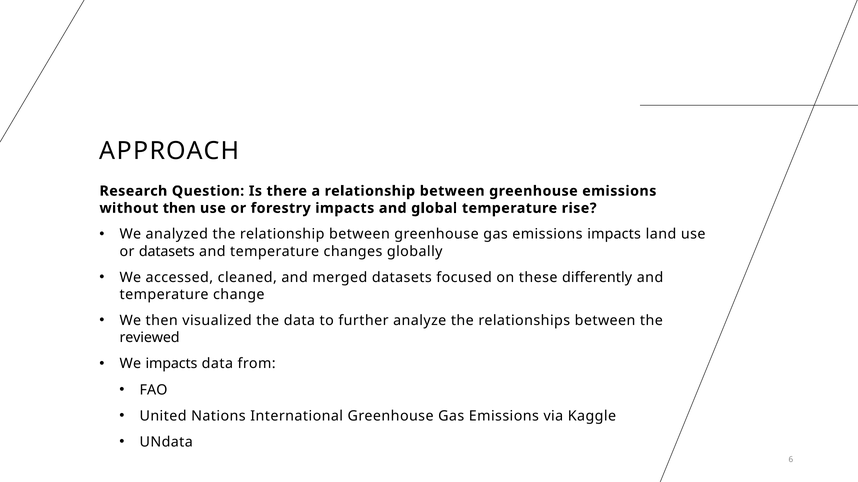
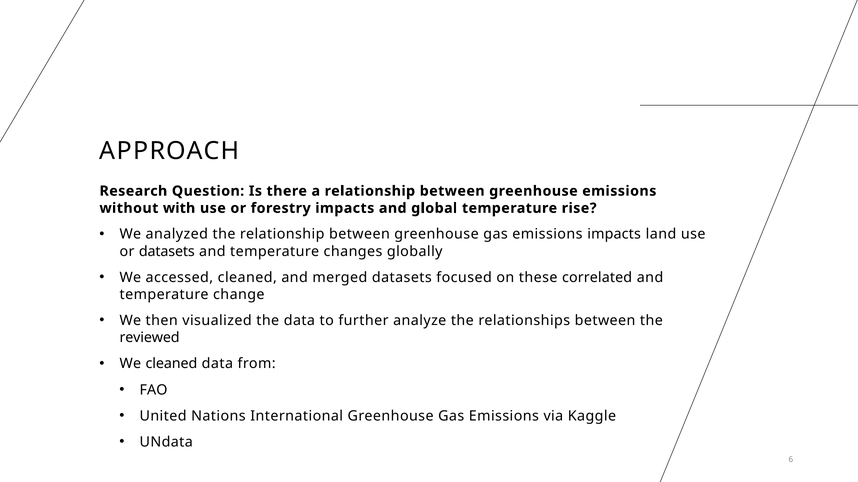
without then: then -> with
differently: differently -> correlated
We impacts: impacts -> cleaned
